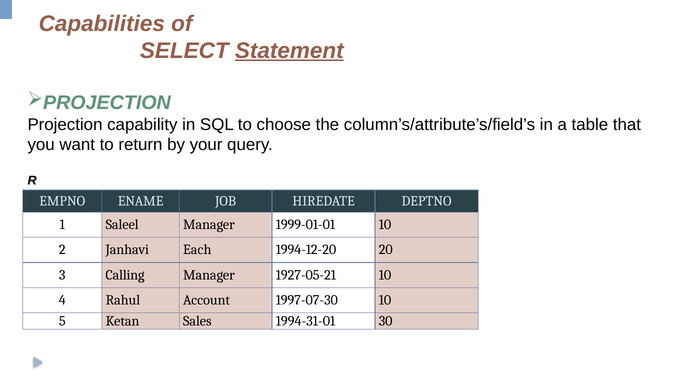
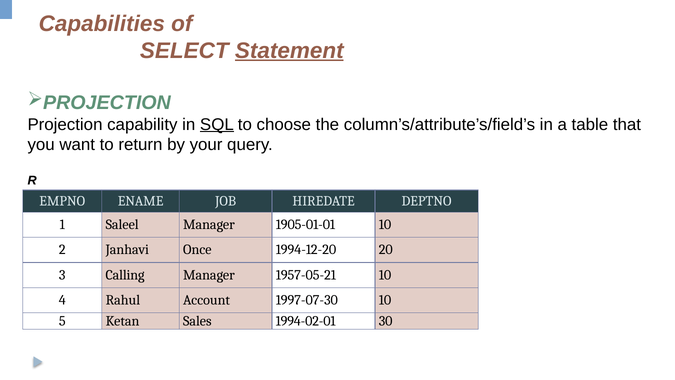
SQL underline: none -> present
1999-01-01: 1999-01-01 -> 1905-01-01
Each: Each -> Once
1927-05-21: 1927-05-21 -> 1957-05-21
1994-31-01: 1994-31-01 -> 1994-02-01
